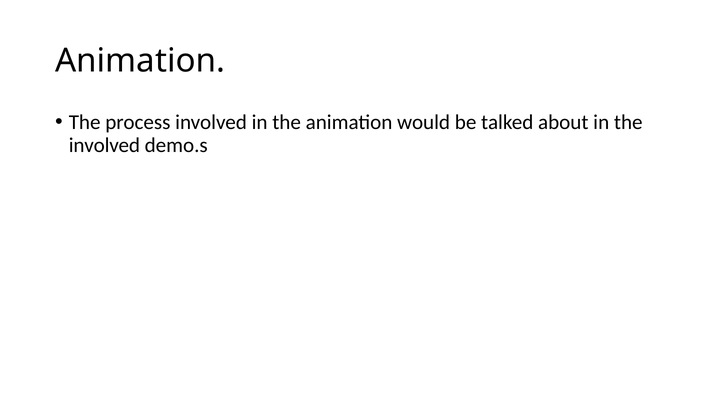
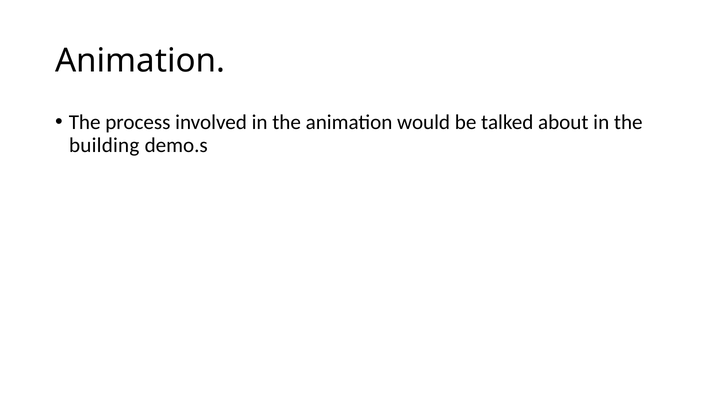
involved at (104, 145): involved -> building
